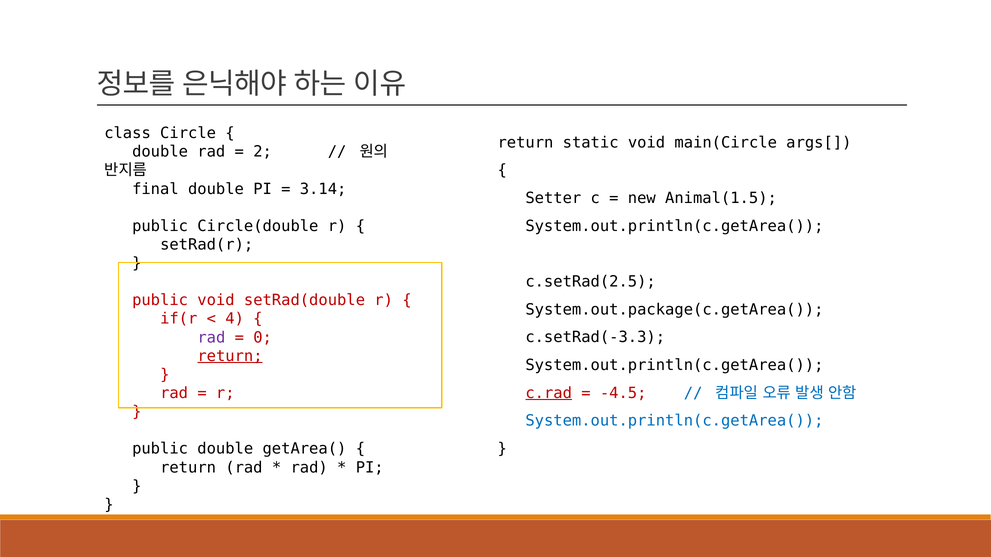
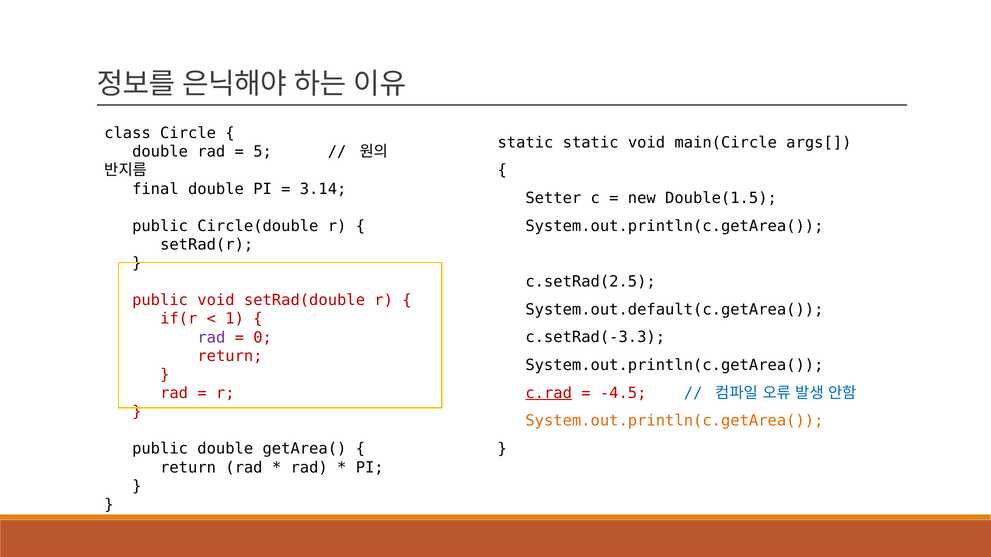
return at (525, 143): return -> static
2: 2 -> 5
Animal(1.5: Animal(1.5 -> Double(1.5
System.out.package(c.getArea(: System.out.package(c.getArea( -> System.out.default(c.getArea(
4: 4 -> 1
return at (230, 356) underline: present -> none
System.out.println(c.getArea( at (674, 421) colour: blue -> orange
